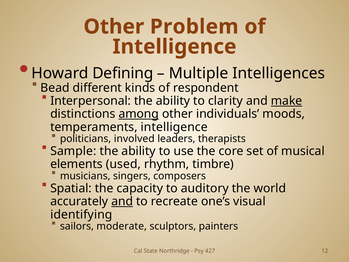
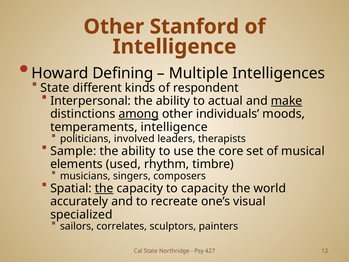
Problem: Problem -> Stanford
Bead at (55, 88): Bead -> State
clarity: clarity -> actual
the at (104, 188) underline: none -> present
to auditory: auditory -> capacity
and at (122, 201) underline: present -> none
identifying: identifying -> specialized
moderate: moderate -> correlates
